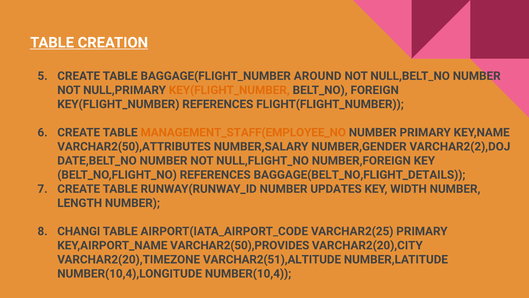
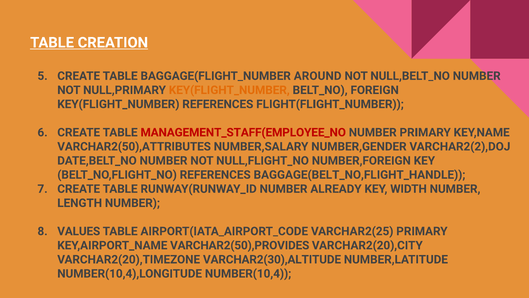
MANAGEMENT_STAFF(EMPLOYEE_NO colour: orange -> red
BAGGAGE(BELT_NO,FLIGHT_DETAILS: BAGGAGE(BELT_NO,FLIGHT_DETAILS -> BAGGAGE(BELT_NO,FLIGHT_HANDLE
UPDATES: UPDATES -> ALREADY
CHANGI: CHANGI -> VALUES
VARCHAR2(51),ALTITUDE: VARCHAR2(51),ALTITUDE -> VARCHAR2(30),ALTITUDE
